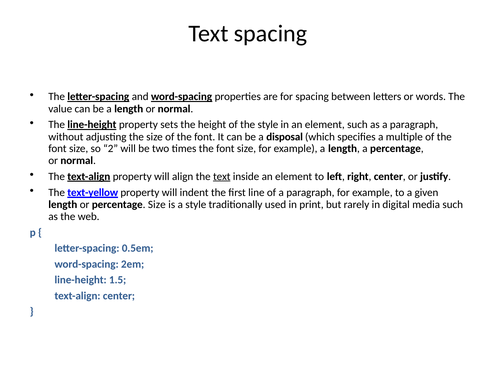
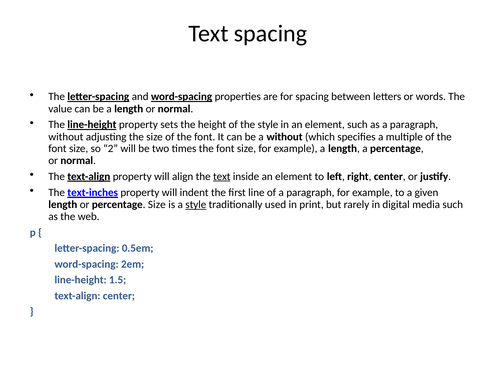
a disposal: disposal -> without
text-yellow: text-yellow -> text-inches
style at (196, 205) underline: none -> present
